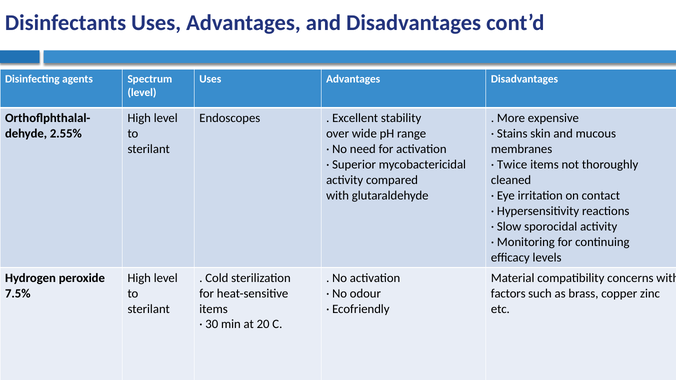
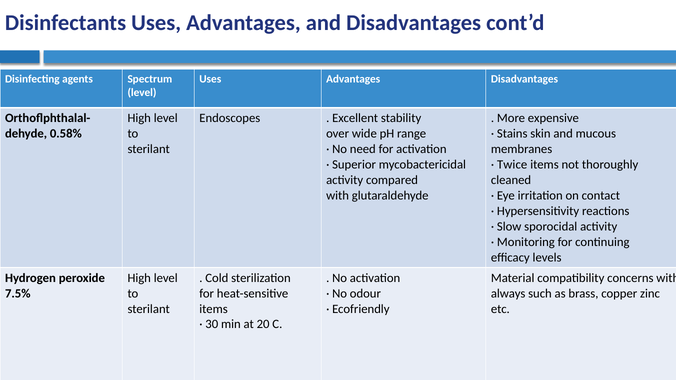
2.55%: 2.55% -> 0.58%
factors: factors -> always
